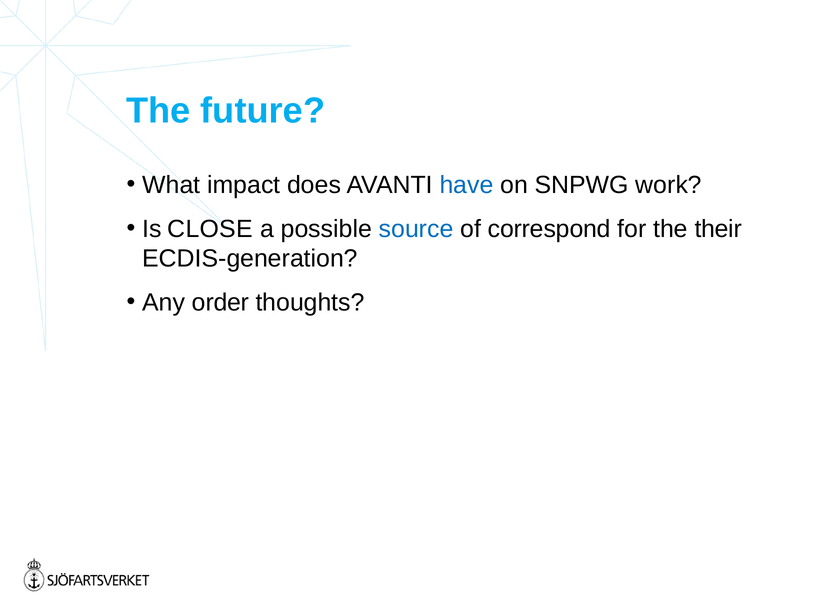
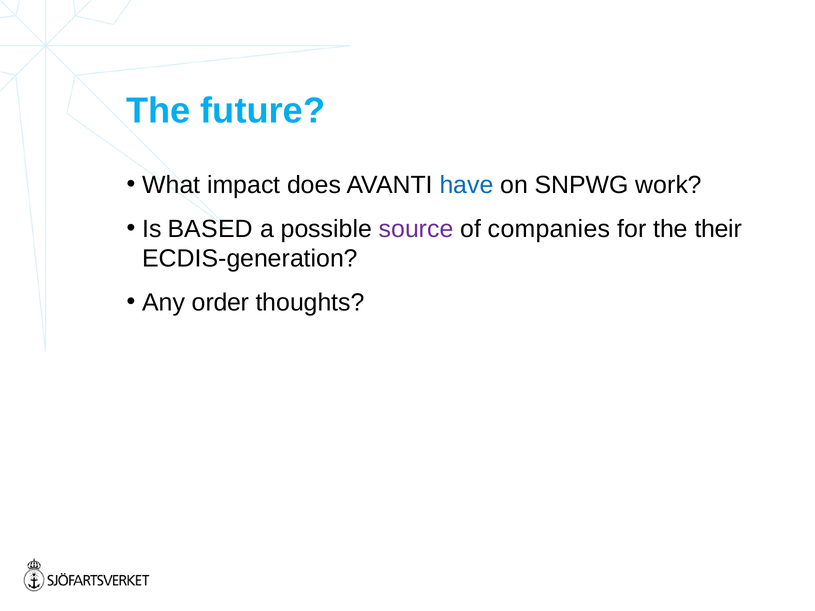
CLOSE: CLOSE -> BASED
source colour: blue -> purple
correspond: correspond -> companies
